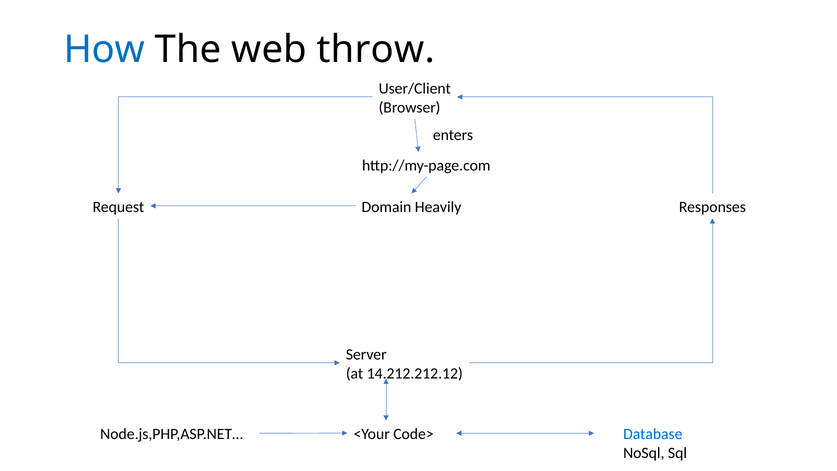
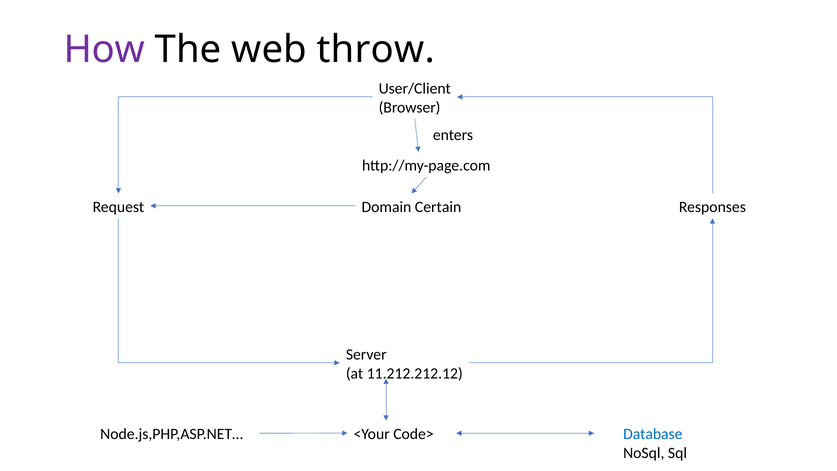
How colour: blue -> purple
Heavily: Heavily -> Certain
14.212.212.12: 14.212.212.12 -> 11.212.212.12
